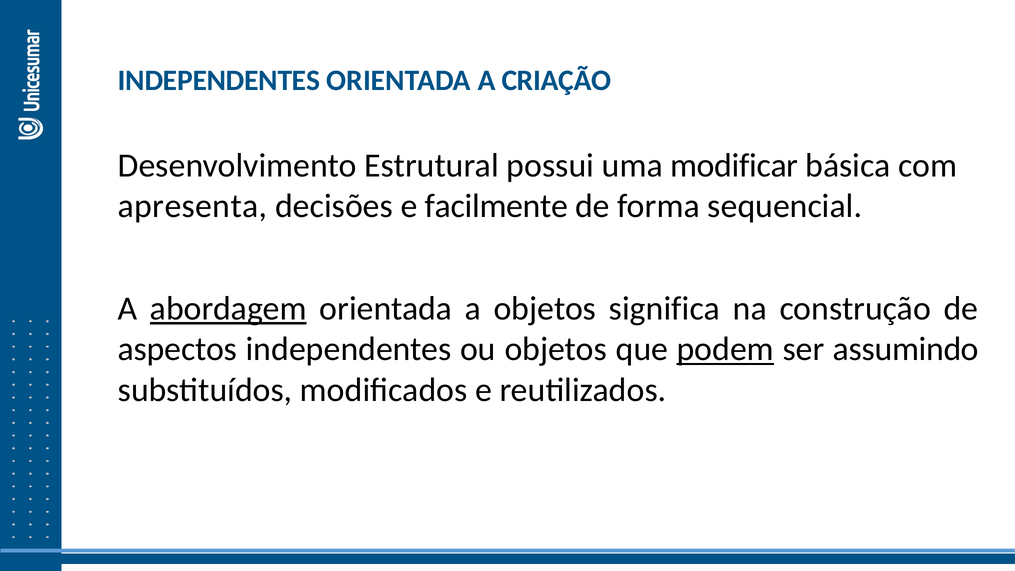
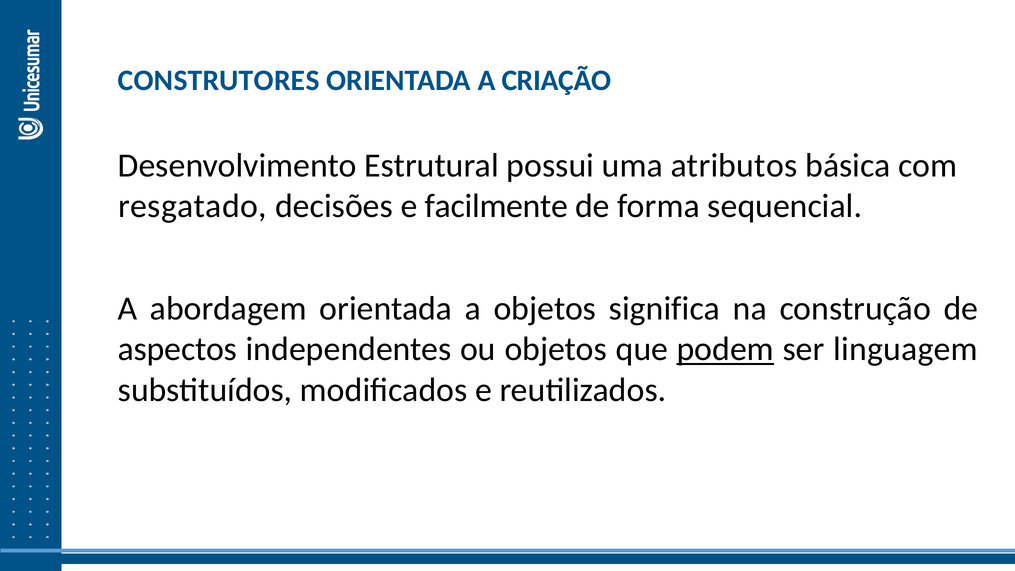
INDEPENDENTES at (219, 81): INDEPENDENTES -> CONSTRUTORES
modificar: modificar -> atributos
apresenta: apresenta -> resgatado
abordagem underline: present -> none
assumindo: assumindo -> linguagem
